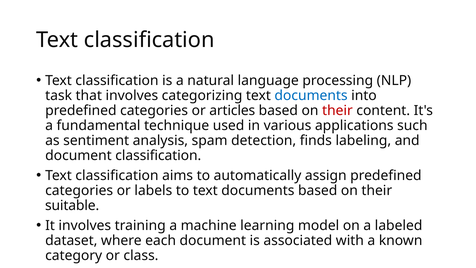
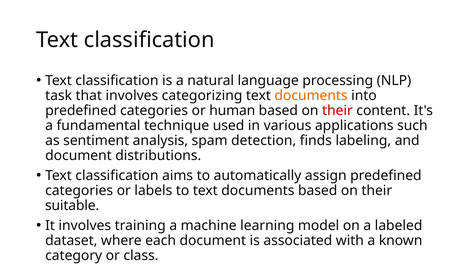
documents at (311, 95) colour: blue -> orange
articles: articles -> human
document classification: classification -> distributions
